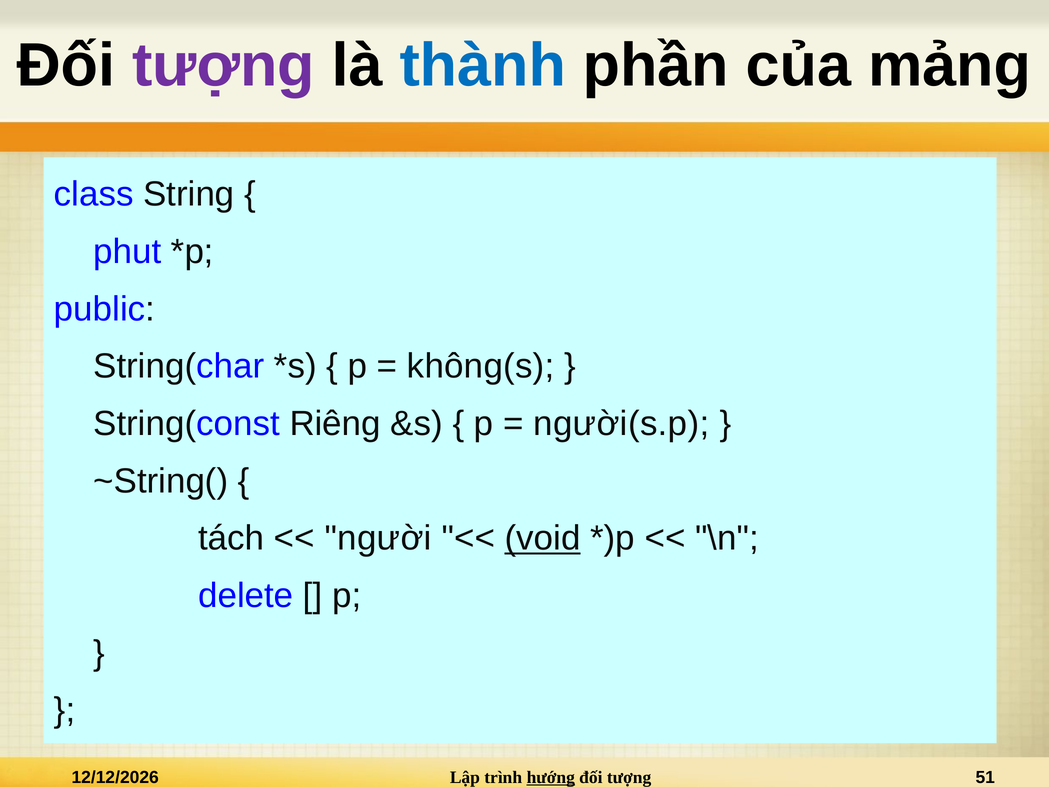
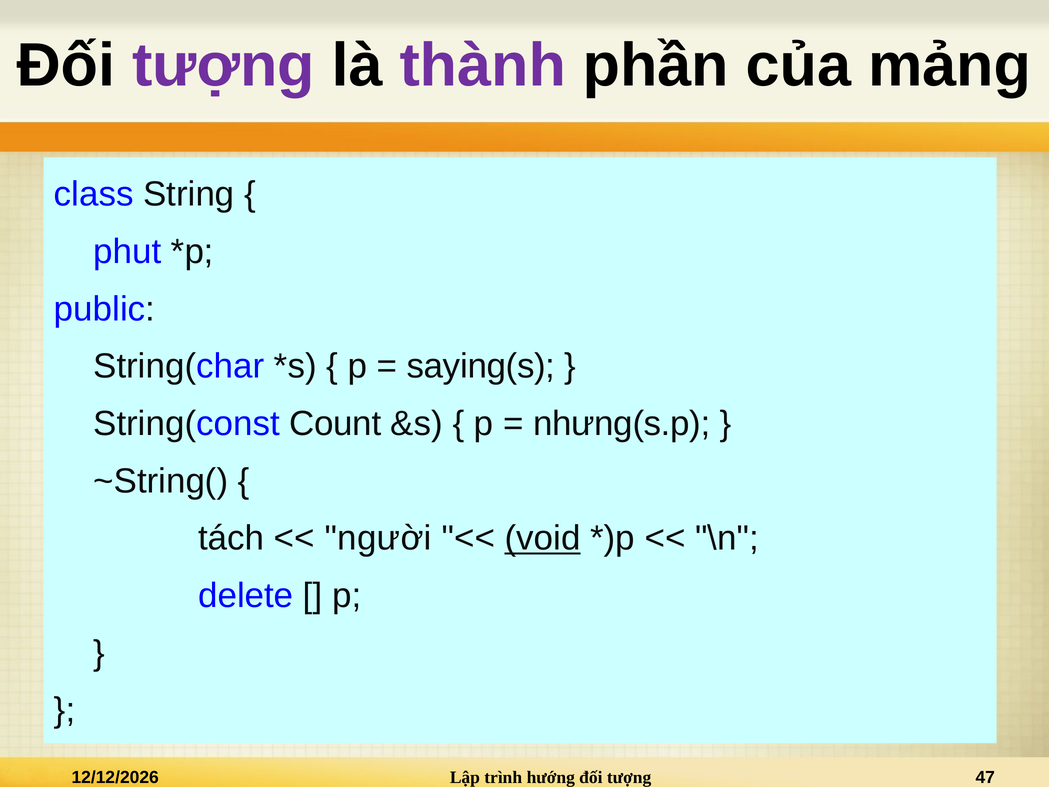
thành colour: blue -> purple
không(s: không(s -> saying(s
Riêng: Riêng -> Count
người(s.p: người(s.p -> nhưng(s.p
hướng underline: present -> none
51: 51 -> 47
